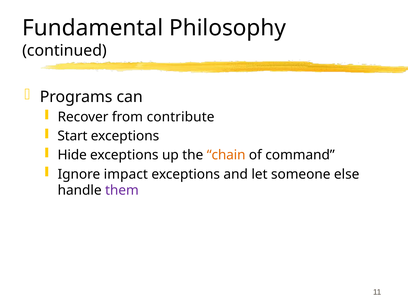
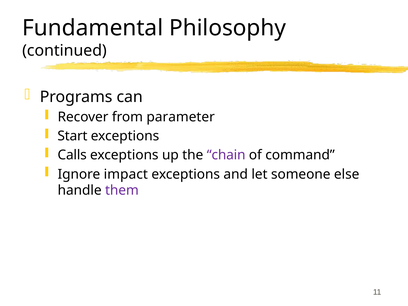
contribute: contribute -> parameter
Hide: Hide -> Calls
chain colour: orange -> purple
